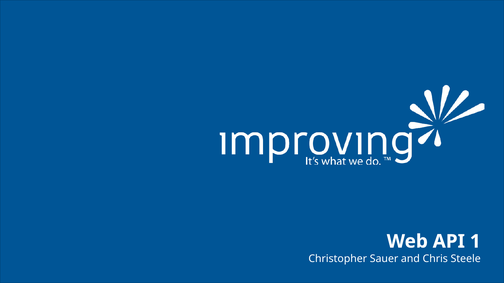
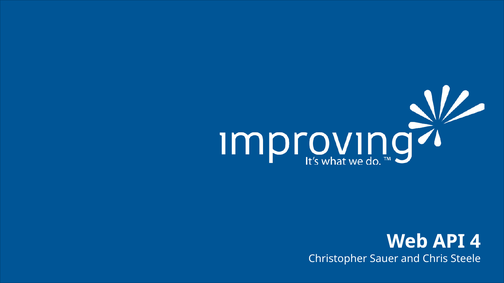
1: 1 -> 4
